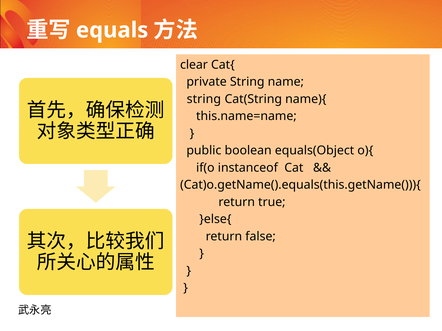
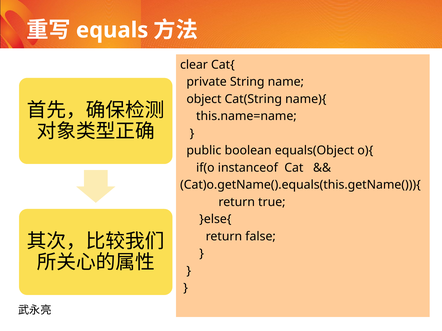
string at (204, 99): string -> object
